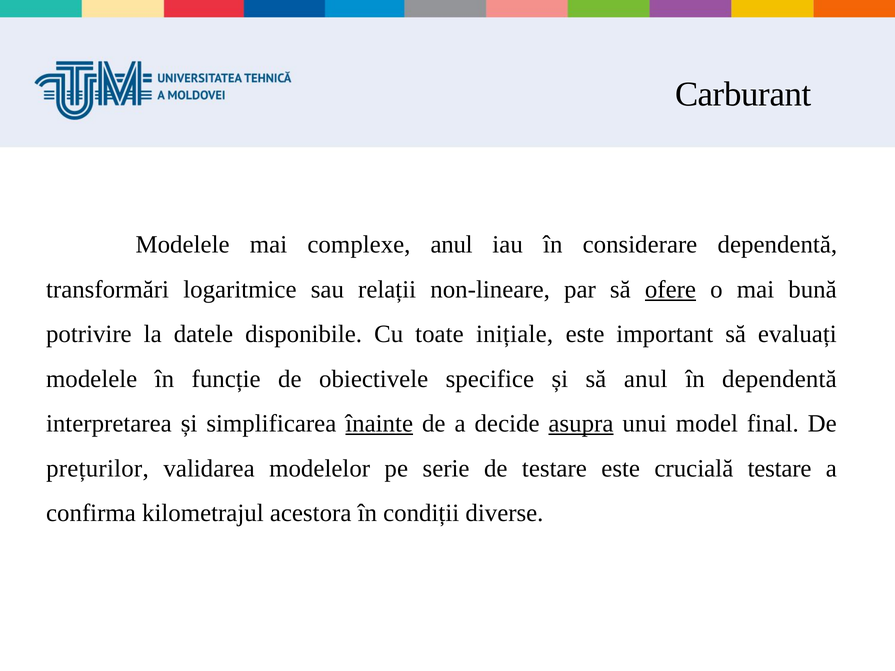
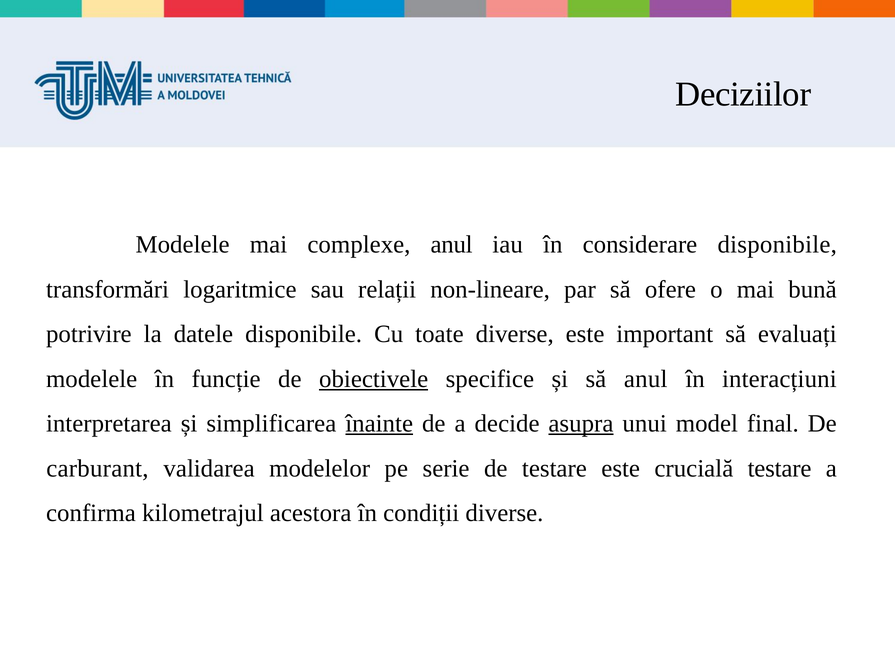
Carburant: Carburant -> Deciziilor
considerare dependentă: dependentă -> disponibile
ofere underline: present -> none
toate inițiale: inițiale -> diverse
obiectivele underline: none -> present
în dependentă: dependentă -> interacțiuni
prețurilor: prețurilor -> carburant
